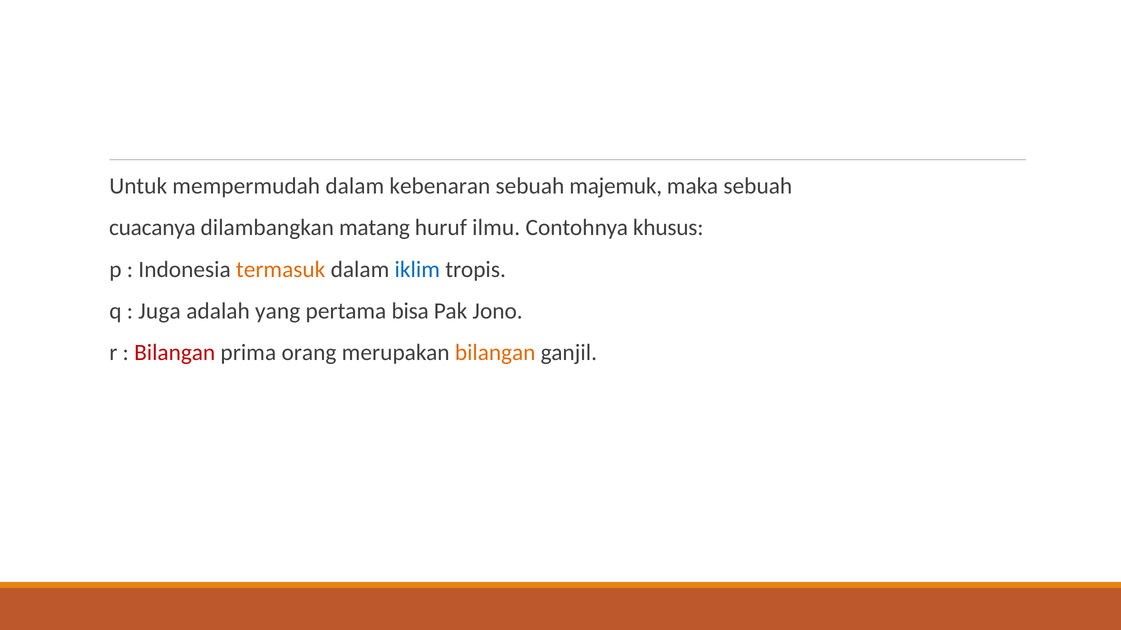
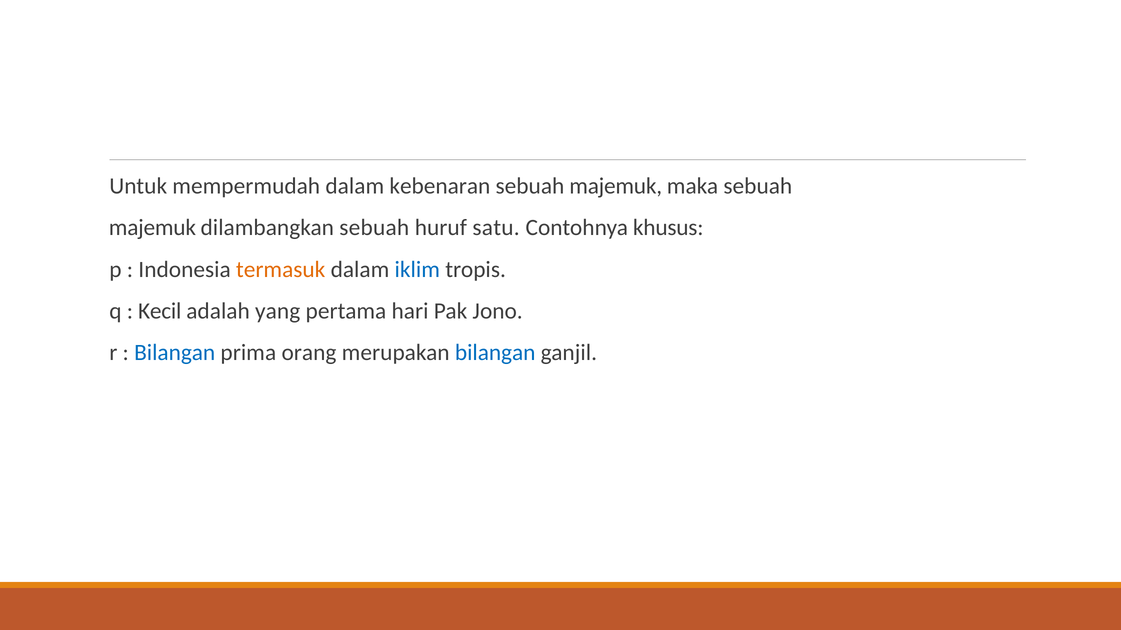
cuacanya at (152, 228): cuacanya -> majemuk
dilambangkan matang: matang -> sebuah
ilmu: ilmu -> satu
Juga: Juga -> Kecil
bisa: bisa -> hari
Bilangan at (175, 353) colour: red -> blue
bilangan at (495, 353) colour: orange -> blue
